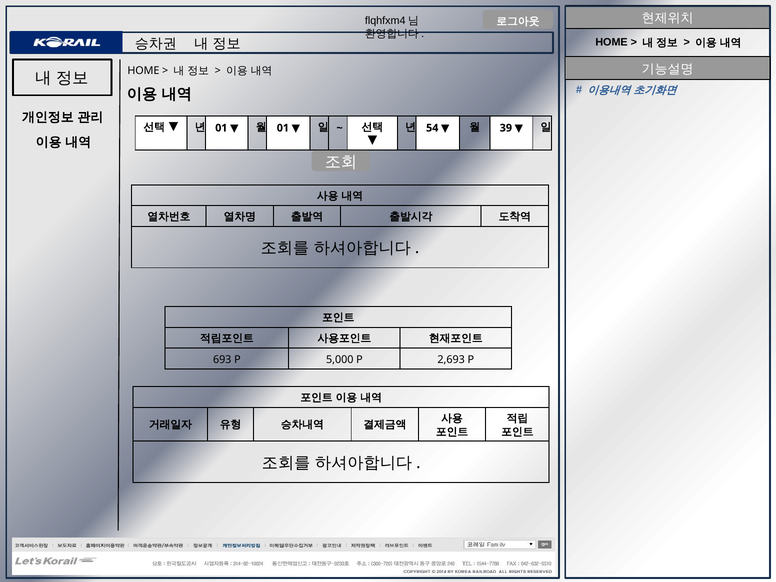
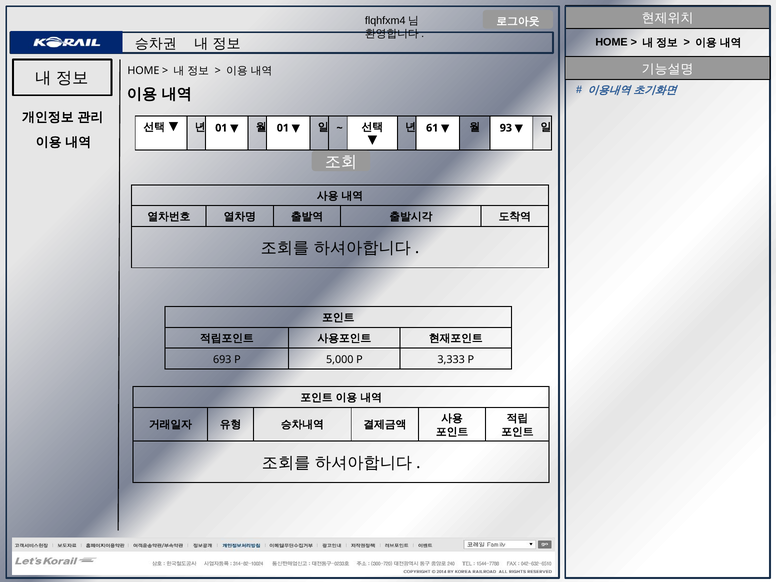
54: 54 -> 61
39: 39 -> 93
2,693: 2,693 -> 3,333
